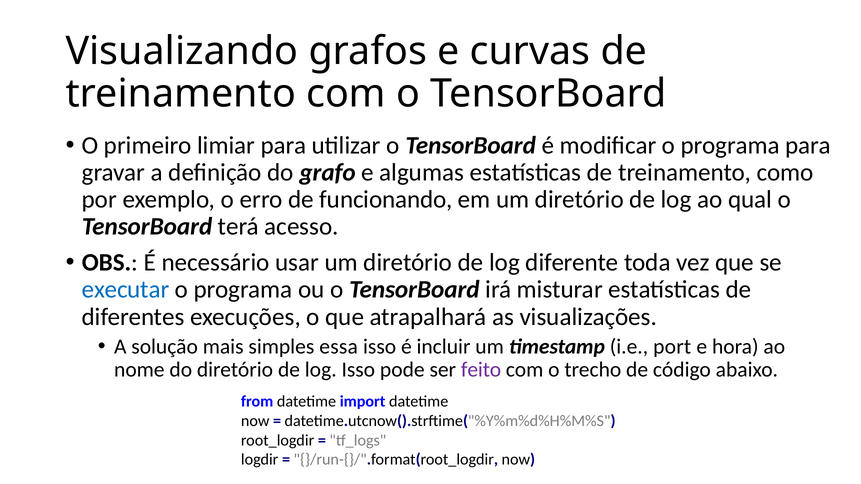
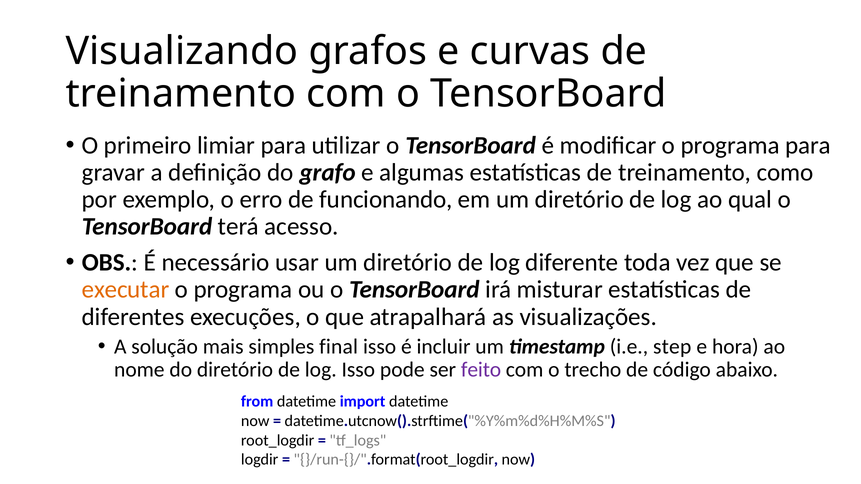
executar colour: blue -> orange
essa: essa -> final
port: port -> step
